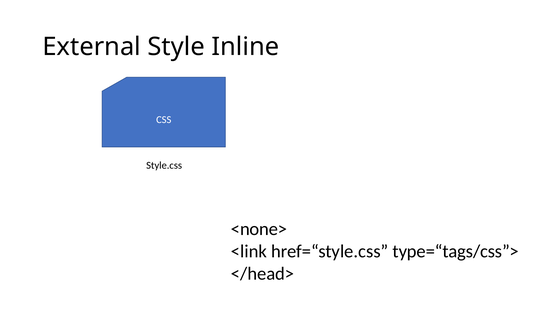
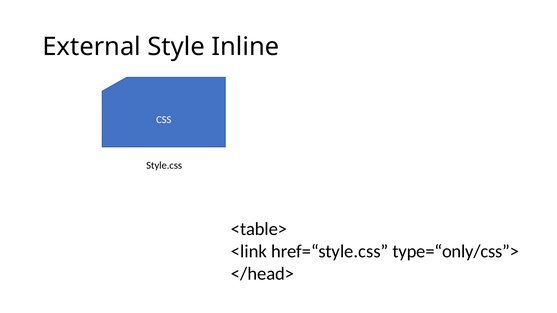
<none>: <none> -> <table>
type=“tags/css”>: type=“tags/css”> -> type=“only/css”>
